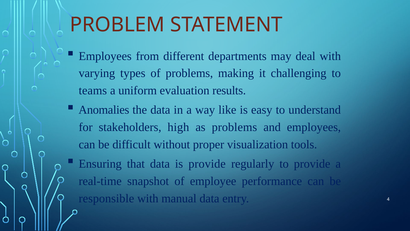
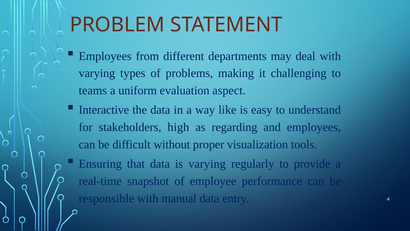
results: results -> aspect
Anomalies: Anomalies -> Interactive
as problems: problems -> regarding
is provide: provide -> varying
